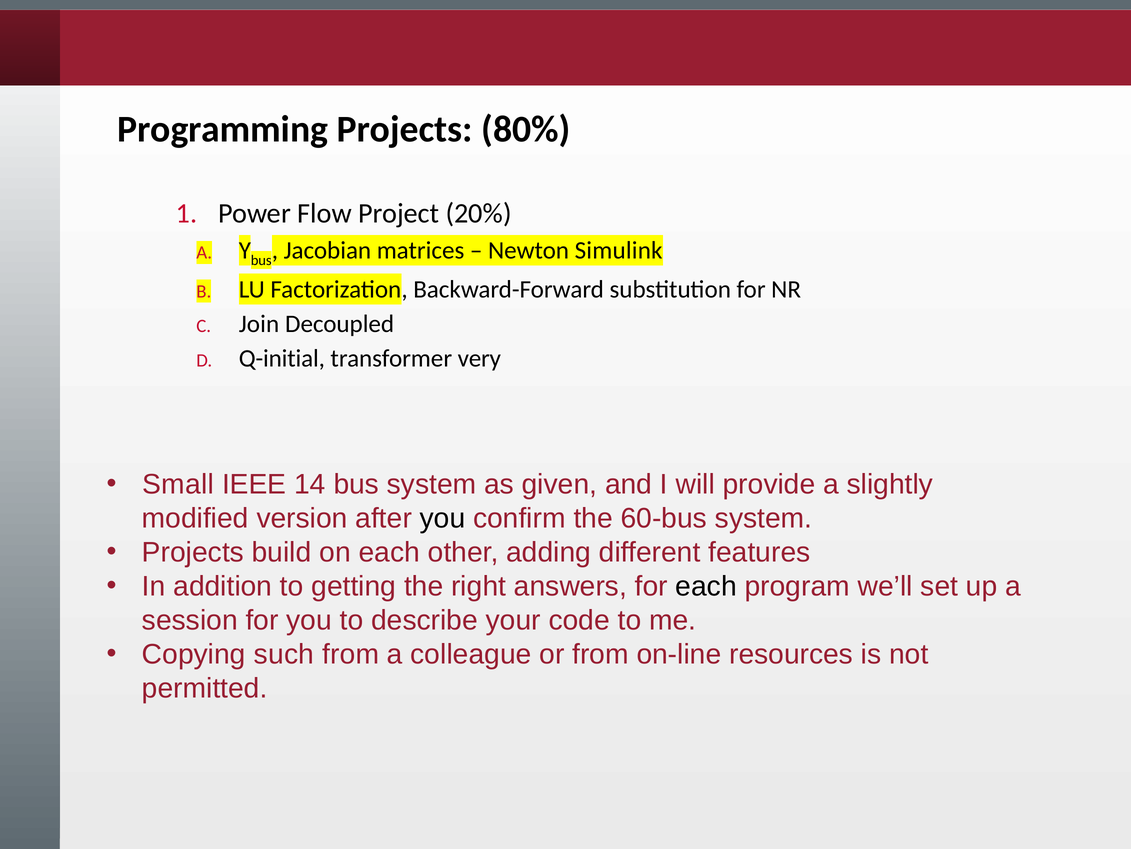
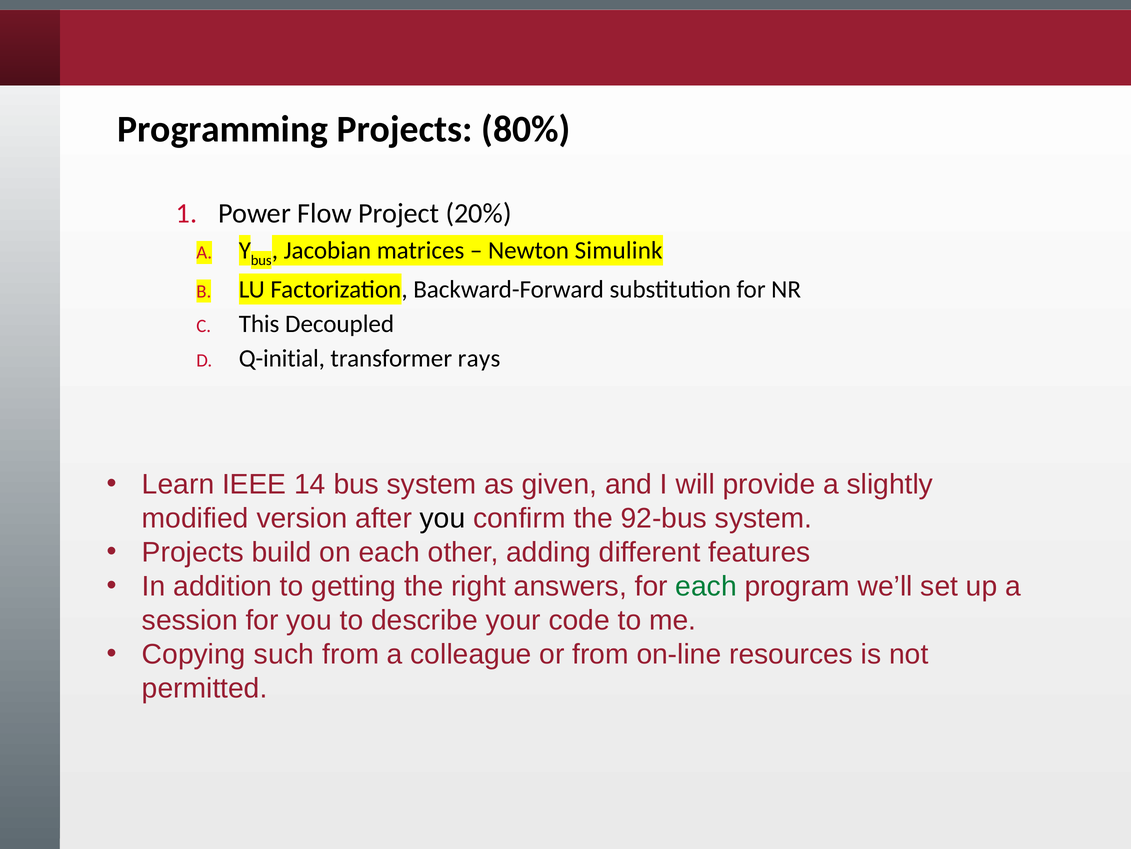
Join: Join -> This
very: very -> rays
Small: Small -> Learn
60-bus: 60-bus -> 92-bus
each at (706, 586) colour: black -> green
